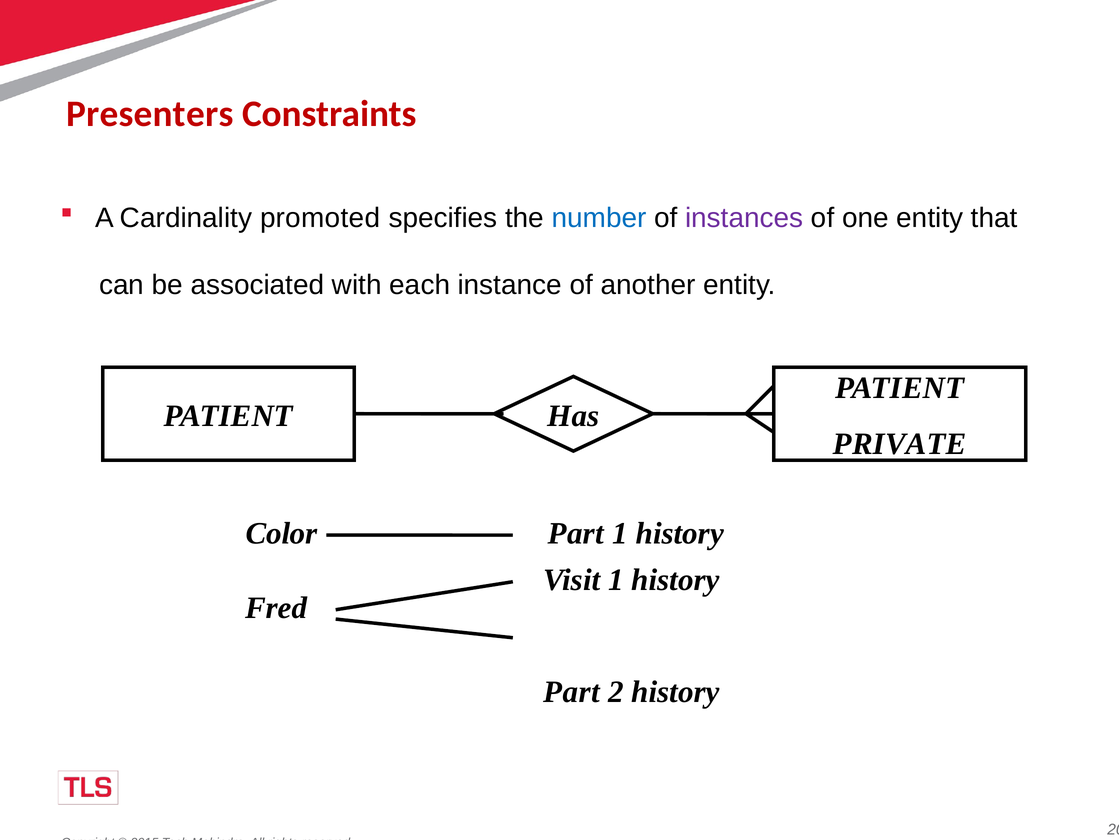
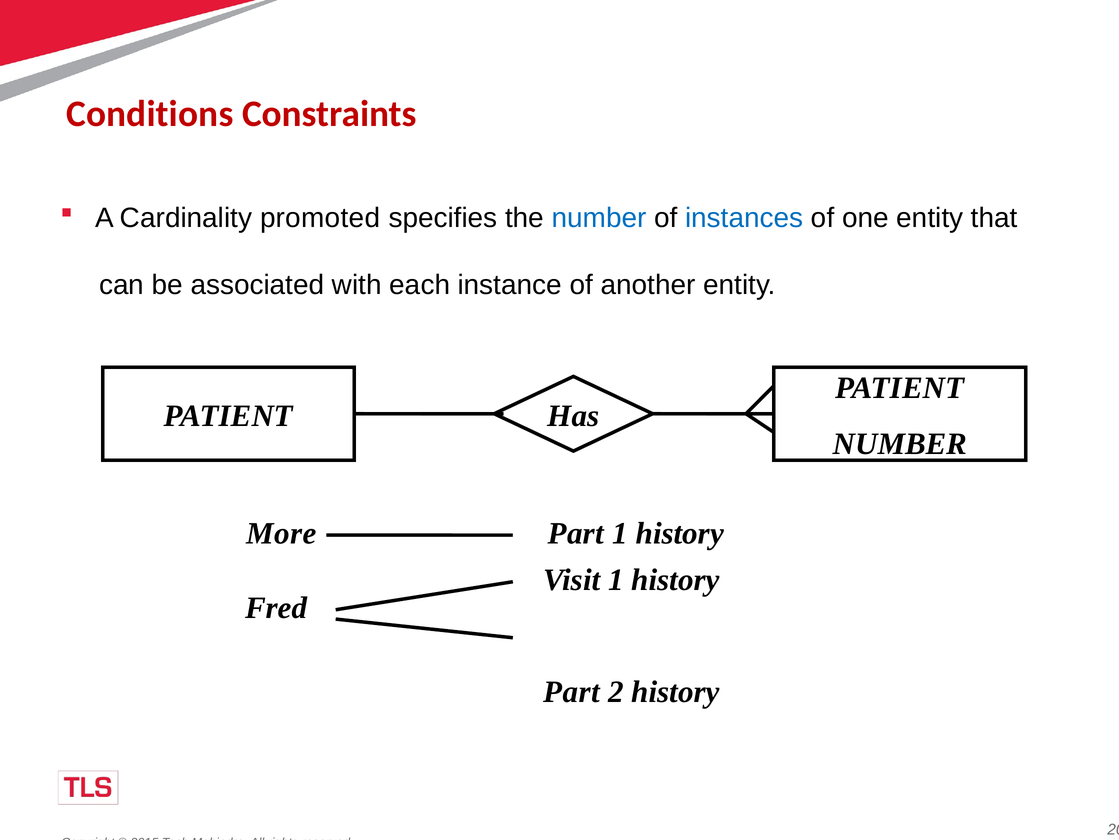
Presenters: Presenters -> Conditions
instances colour: purple -> blue
PRIVATE at (900, 444): PRIVATE -> NUMBER
Color: Color -> More
